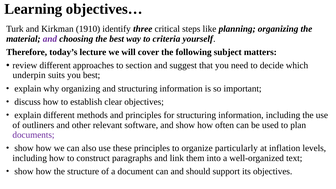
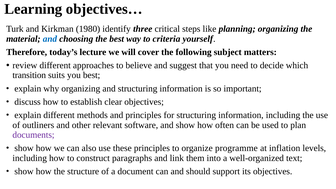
1910: 1910 -> 1980
and at (50, 39) colour: purple -> blue
section: section -> believe
underpin: underpin -> transition
particularly: particularly -> programme
